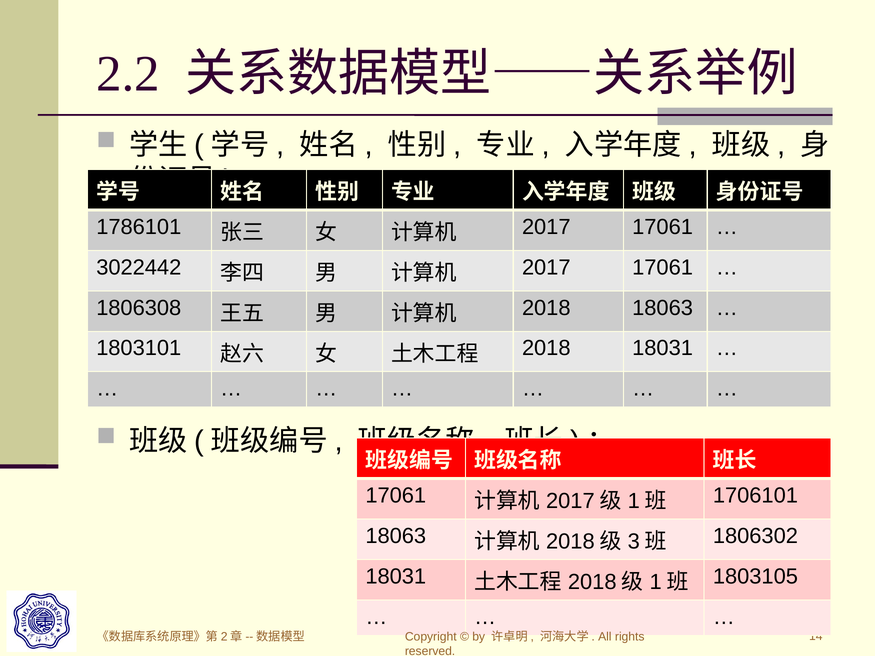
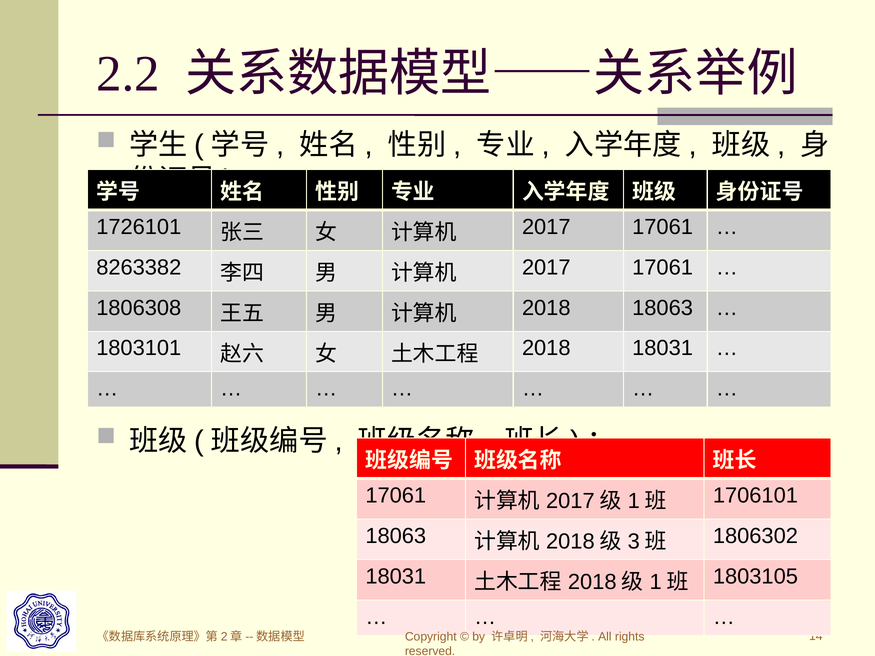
1786101: 1786101 -> 1726101
3022442: 3022442 -> 8263382
